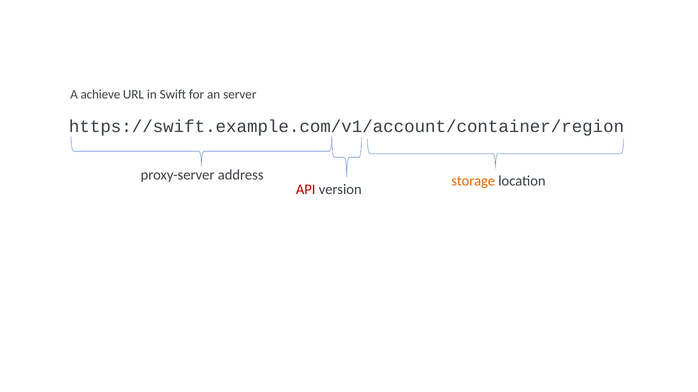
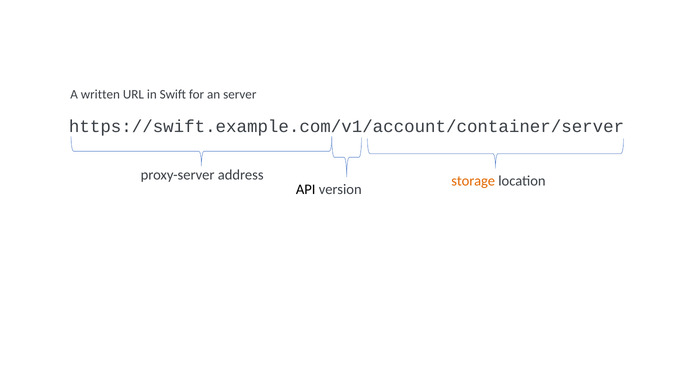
achieve: achieve -> written
https://swift.example.com/v1/account/container/region: https://swift.example.com/v1/account/container/region -> https://swift.example.com/v1/account/container/server
API colour: red -> black
